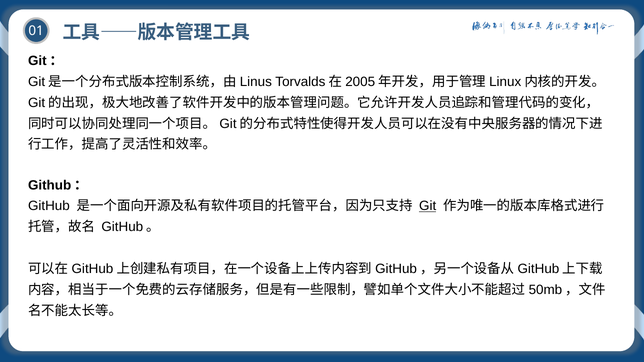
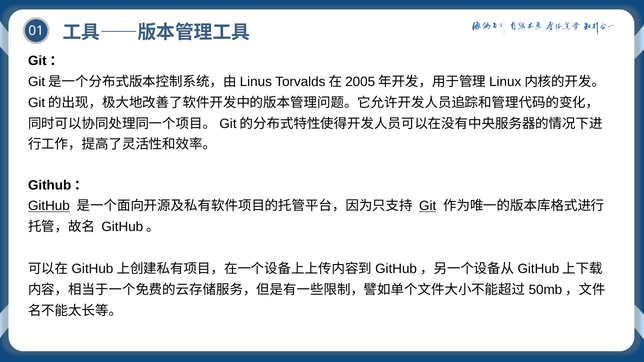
GitHub underline: none -> present
